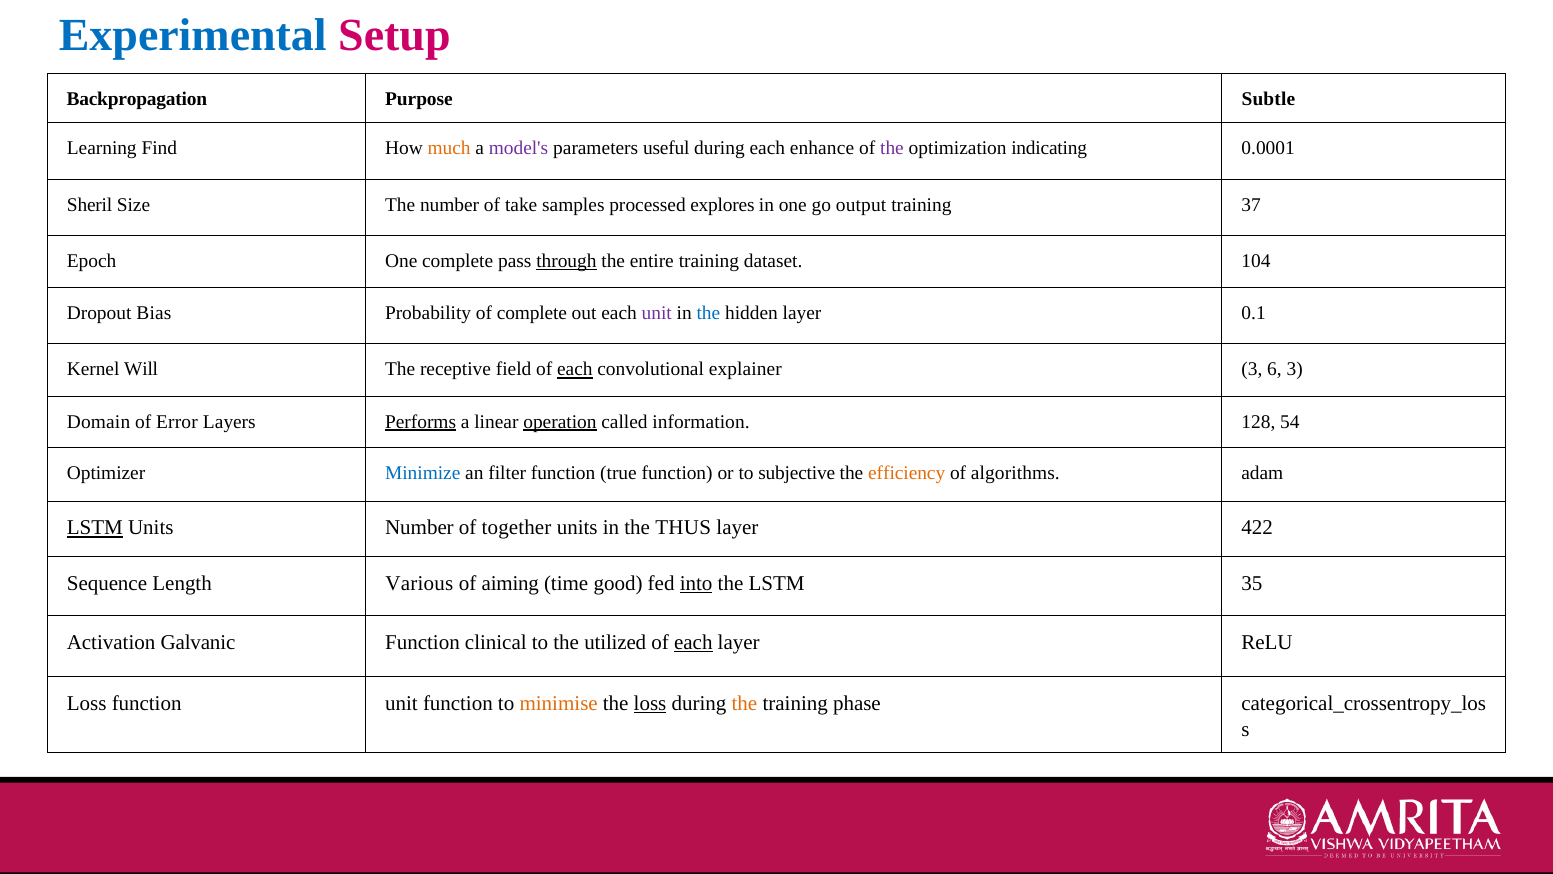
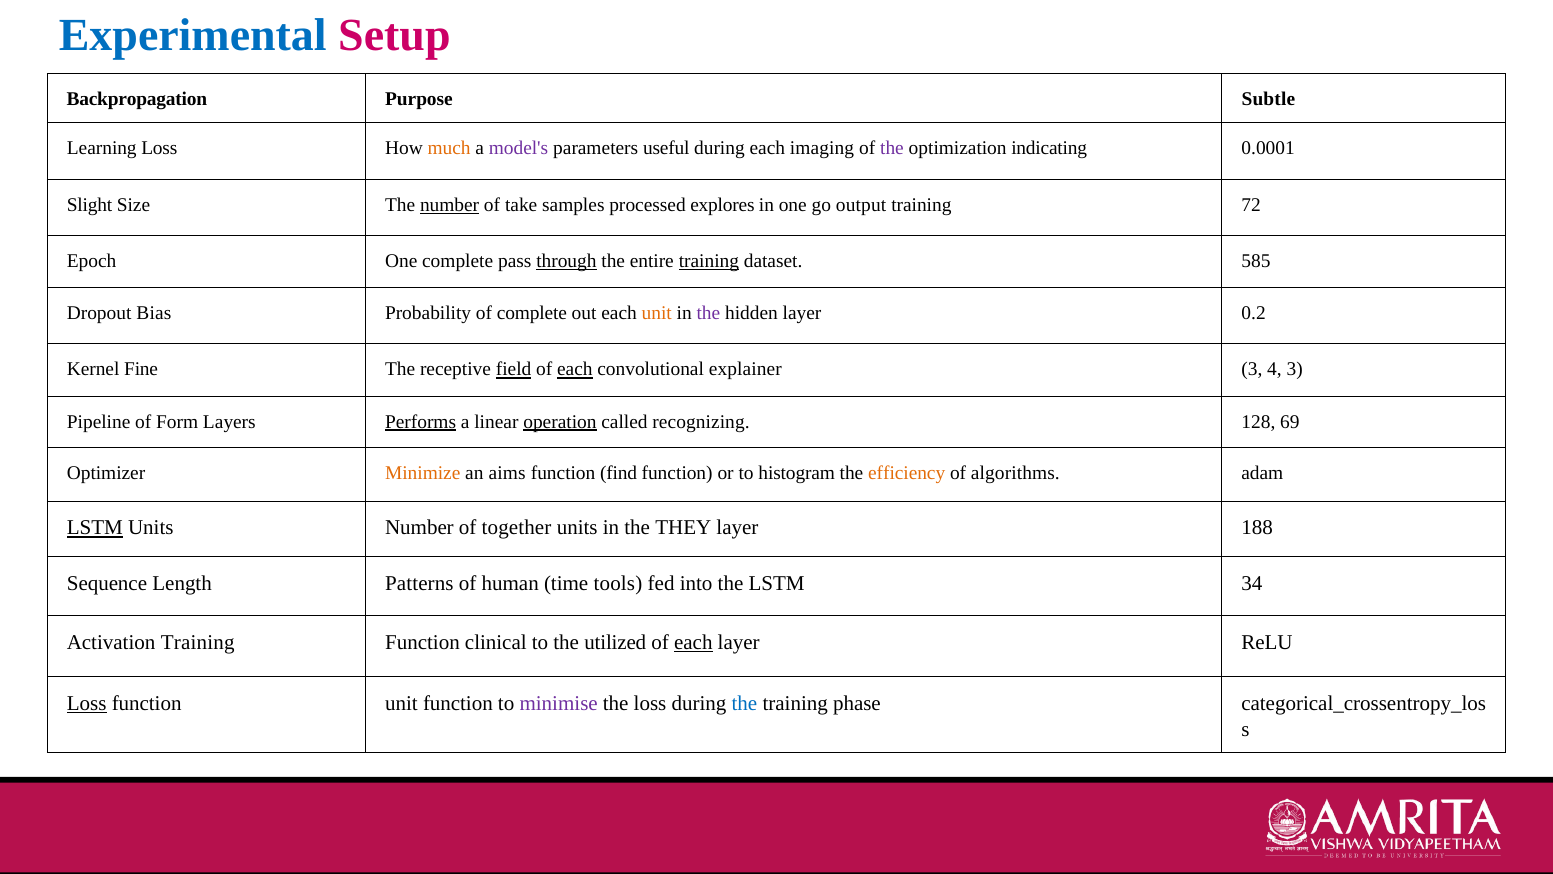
Learning Find: Find -> Loss
enhance: enhance -> imaging
Sheril: Sheril -> Slight
number at (450, 205) underline: none -> present
37: 37 -> 72
training at (709, 261) underline: none -> present
104: 104 -> 585
unit at (657, 313) colour: purple -> orange
the at (708, 313) colour: blue -> purple
0.1: 0.1 -> 0.2
Will: Will -> Fine
field underline: none -> present
6: 6 -> 4
Domain: Domain -> Pipeline
Error: Error -> Form
information: information -> recognizing
54: 54 -> 69
Minimize colour: blue -> orange
filter: filter -> aims
true: true -> find
subjective: subjective -> histogram
THUS: THUS -> THEY
422: 422 -> 188
Various: Various -> Patterns
aiming: aiming -> human
good: good -> tools
into underline: present -> none
35: 35 -> 34
Activation Galvanic: Galvanic -> Training
Loss at (87, 703) underline: none -> present
minimise colour: orange -> purple
loss at (650, 703) underline: present -> none
the at (744, 703) colour: orange -> blue
